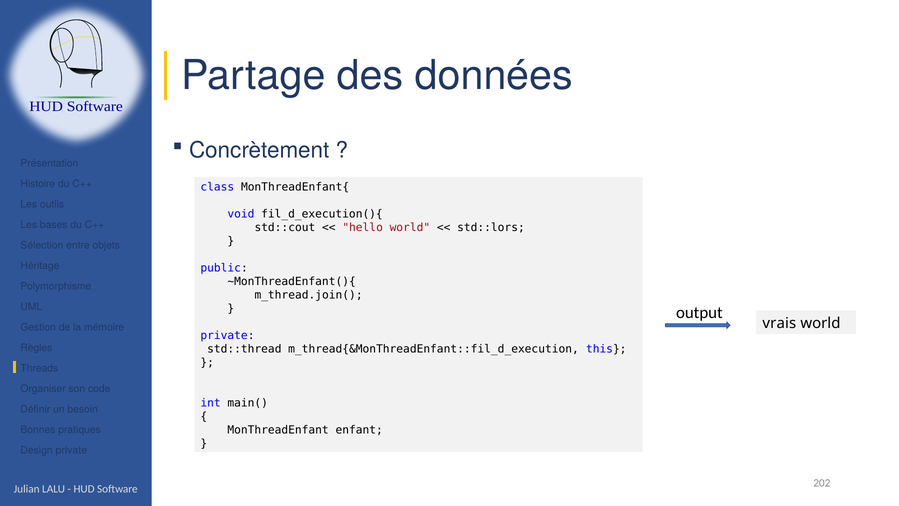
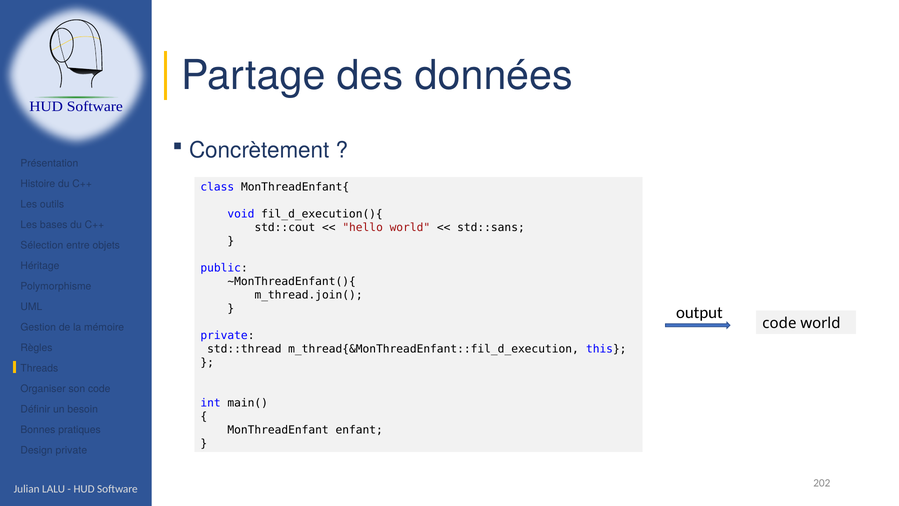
std::lors: std::lors -> std::sans
vrais at (779, 323): vrais -> code
